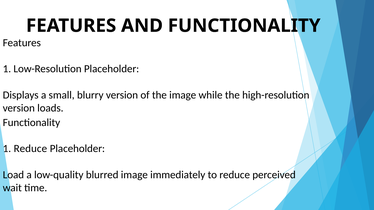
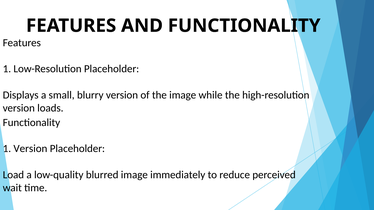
1 Reduce: Reduce -> Version
